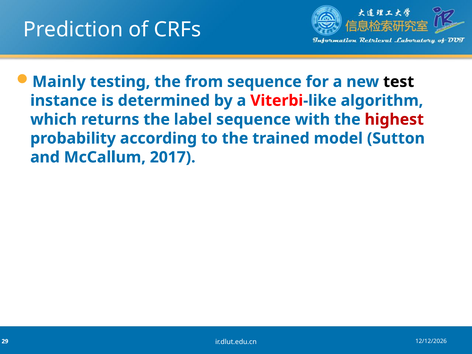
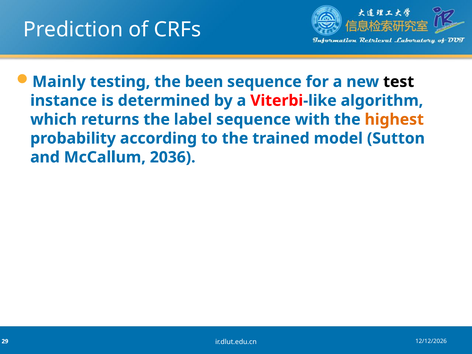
from: from -> been
highest colour: red -> orange
2017: 2017 -> 2036
